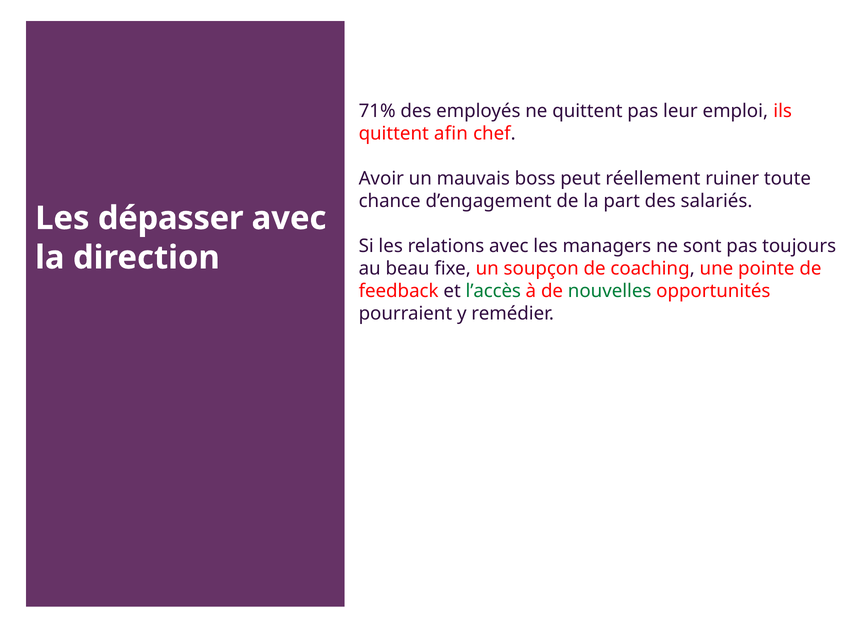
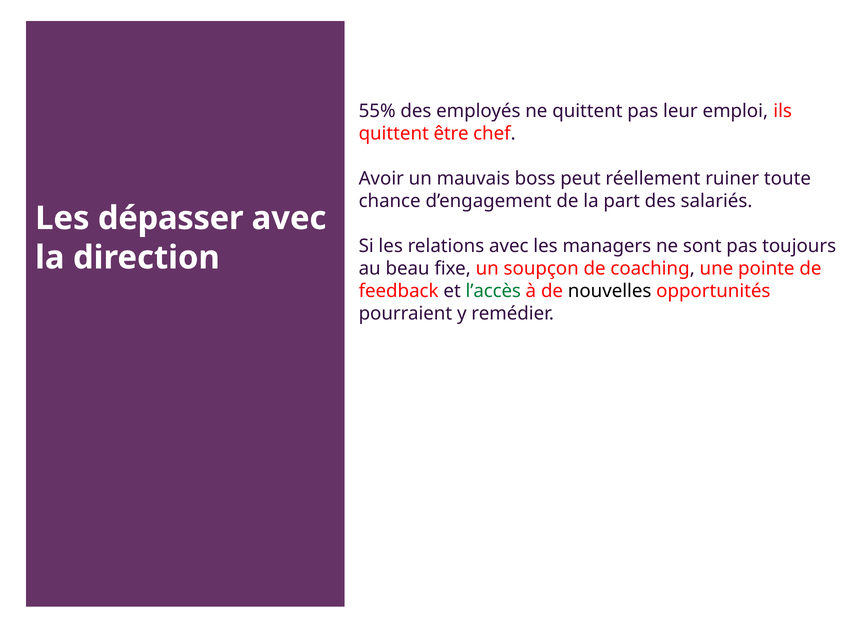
71%: 71% -> 55%
afin: afin -> être
nouvelles colour: green -> black
